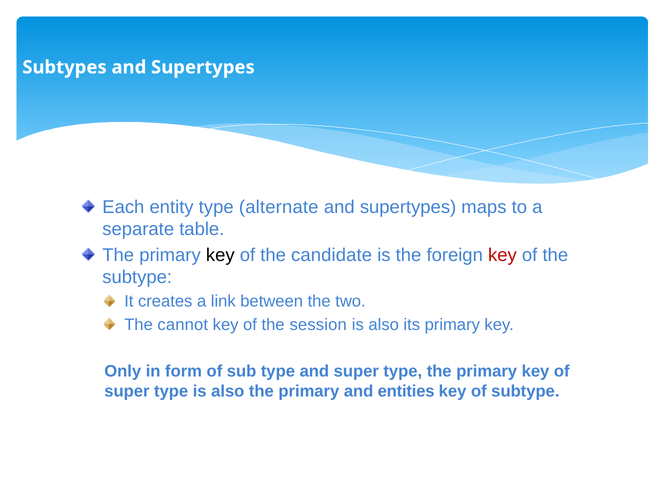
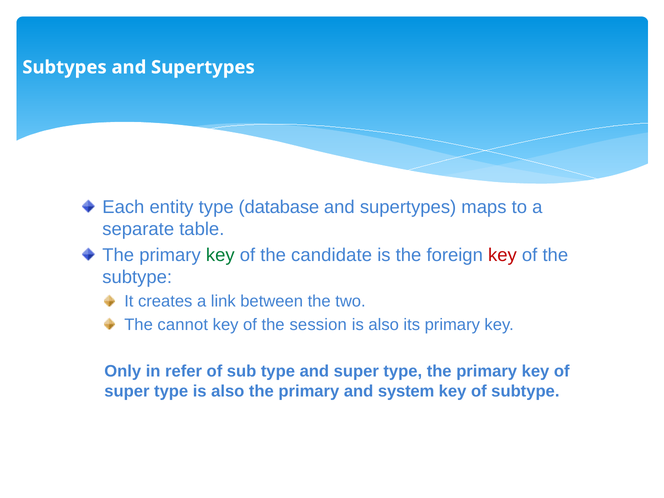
alternate: alternate -> database
key at (220, 255) colour: black -> green
form: form -> refer
entities: entities -> system
